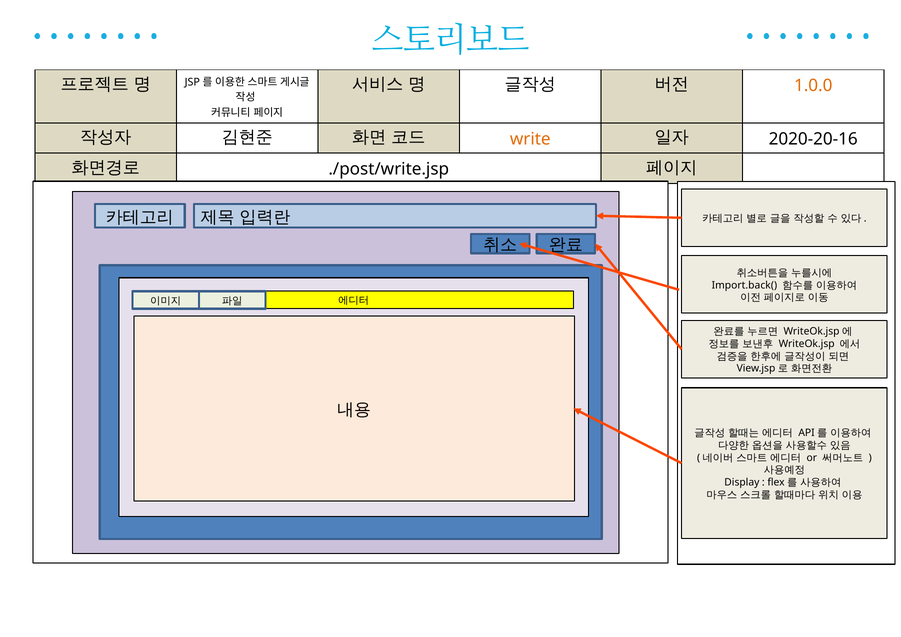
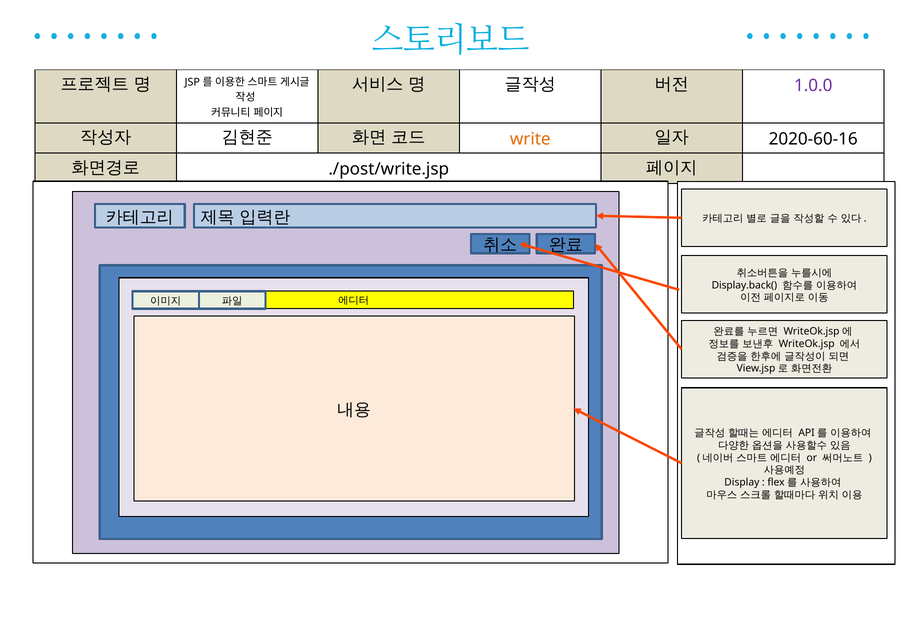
1.0.0 colour: orange -> purple
2020-20-16: 2020-20-16 -> 2020-60-16
Import.back(: Import.back( -> Display.back(
